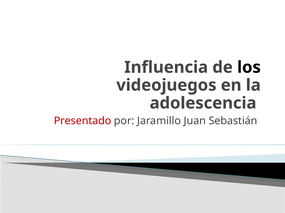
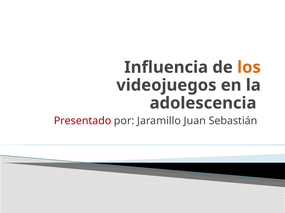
los colour: black -> orange
